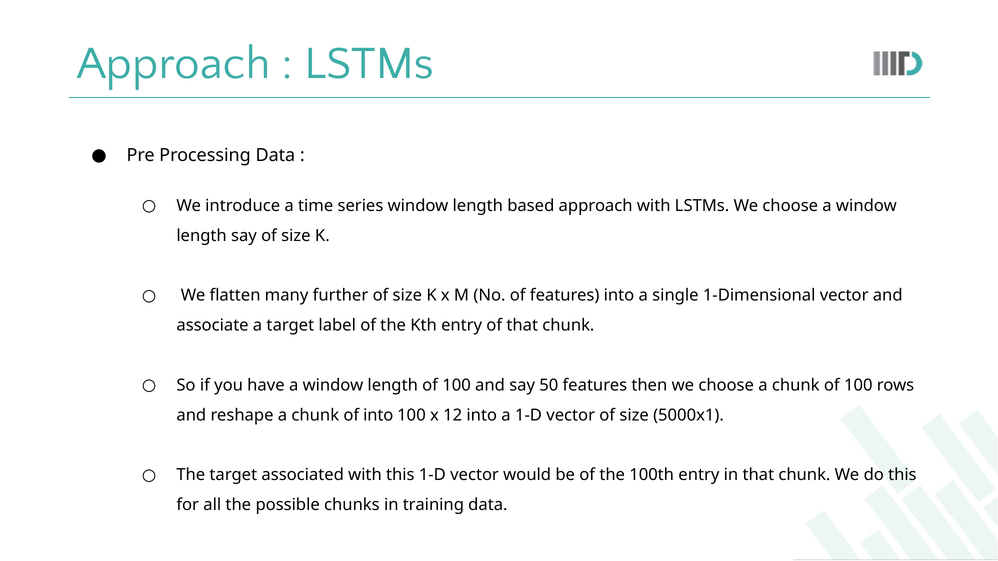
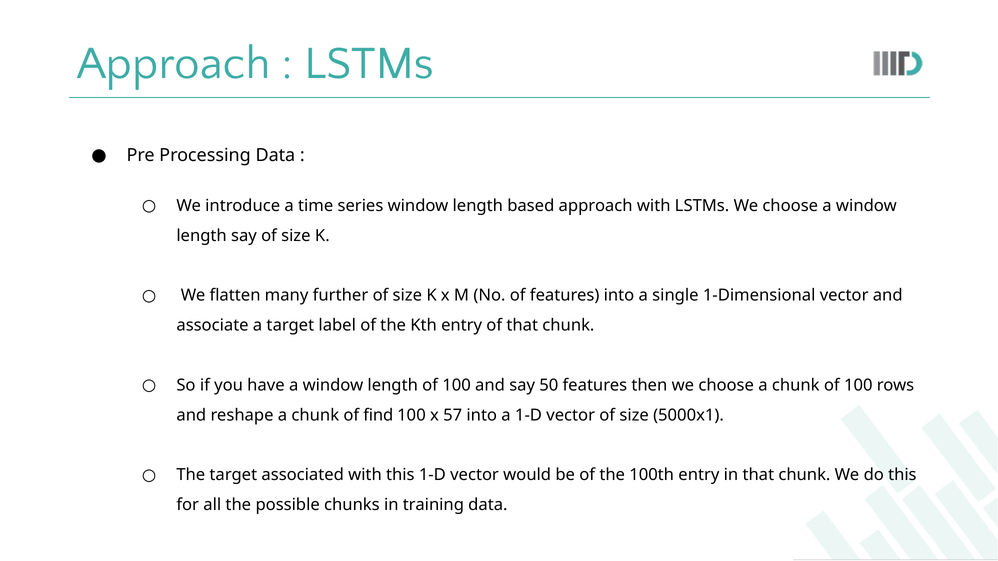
of into: into -> find
12: 12 -> 57
